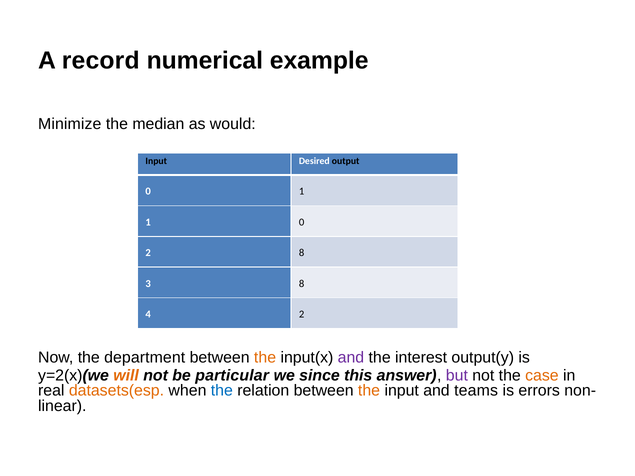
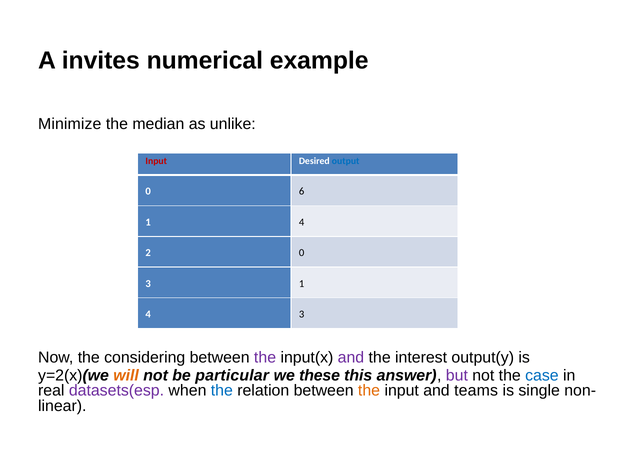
record: record -> invites
would: would -> unlike
Input at (156, 161) colour: black -> red
output colour: black -> blue
0 1: 1 -> 6
0 at (302, 222): 0 -> 4
2 8: 8 -> 0
3 8: 8 -> 1
4 2: 2 -> 3
department: department -> considering
the at (265, 358) colour: orange -> purple
since: since -> these
case colour: orange -> blue
datasets(esp colour: orange -> purple
errors: errors -> single
